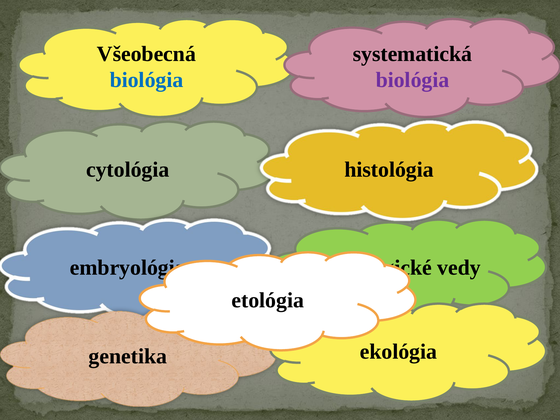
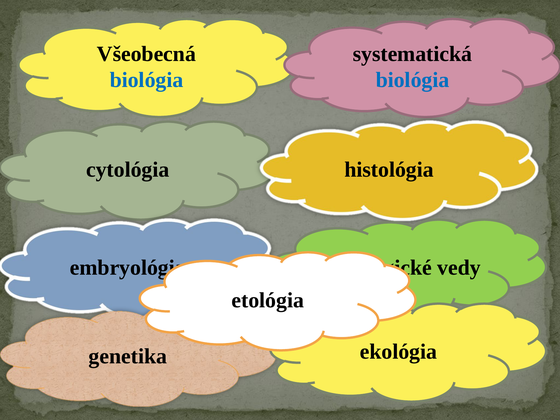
biológia at (412, 80) colour: purple -> blue
